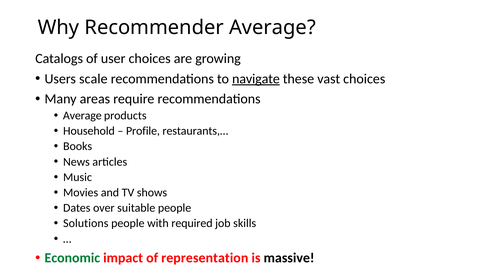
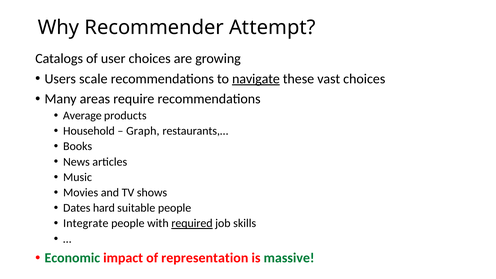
Recommender Average: Average -> Attempt
Profile: Profile -> Graph
over: over -> hard
Solutions: Solutions -> Integrate
required underline: none -> present
massive colour: black -> green
